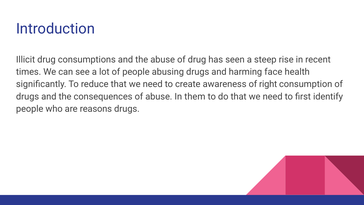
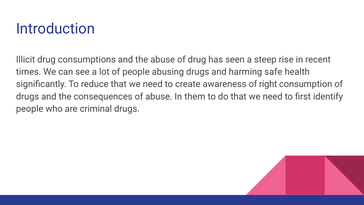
face: face -> safe
reasons: reasons -> criminal
